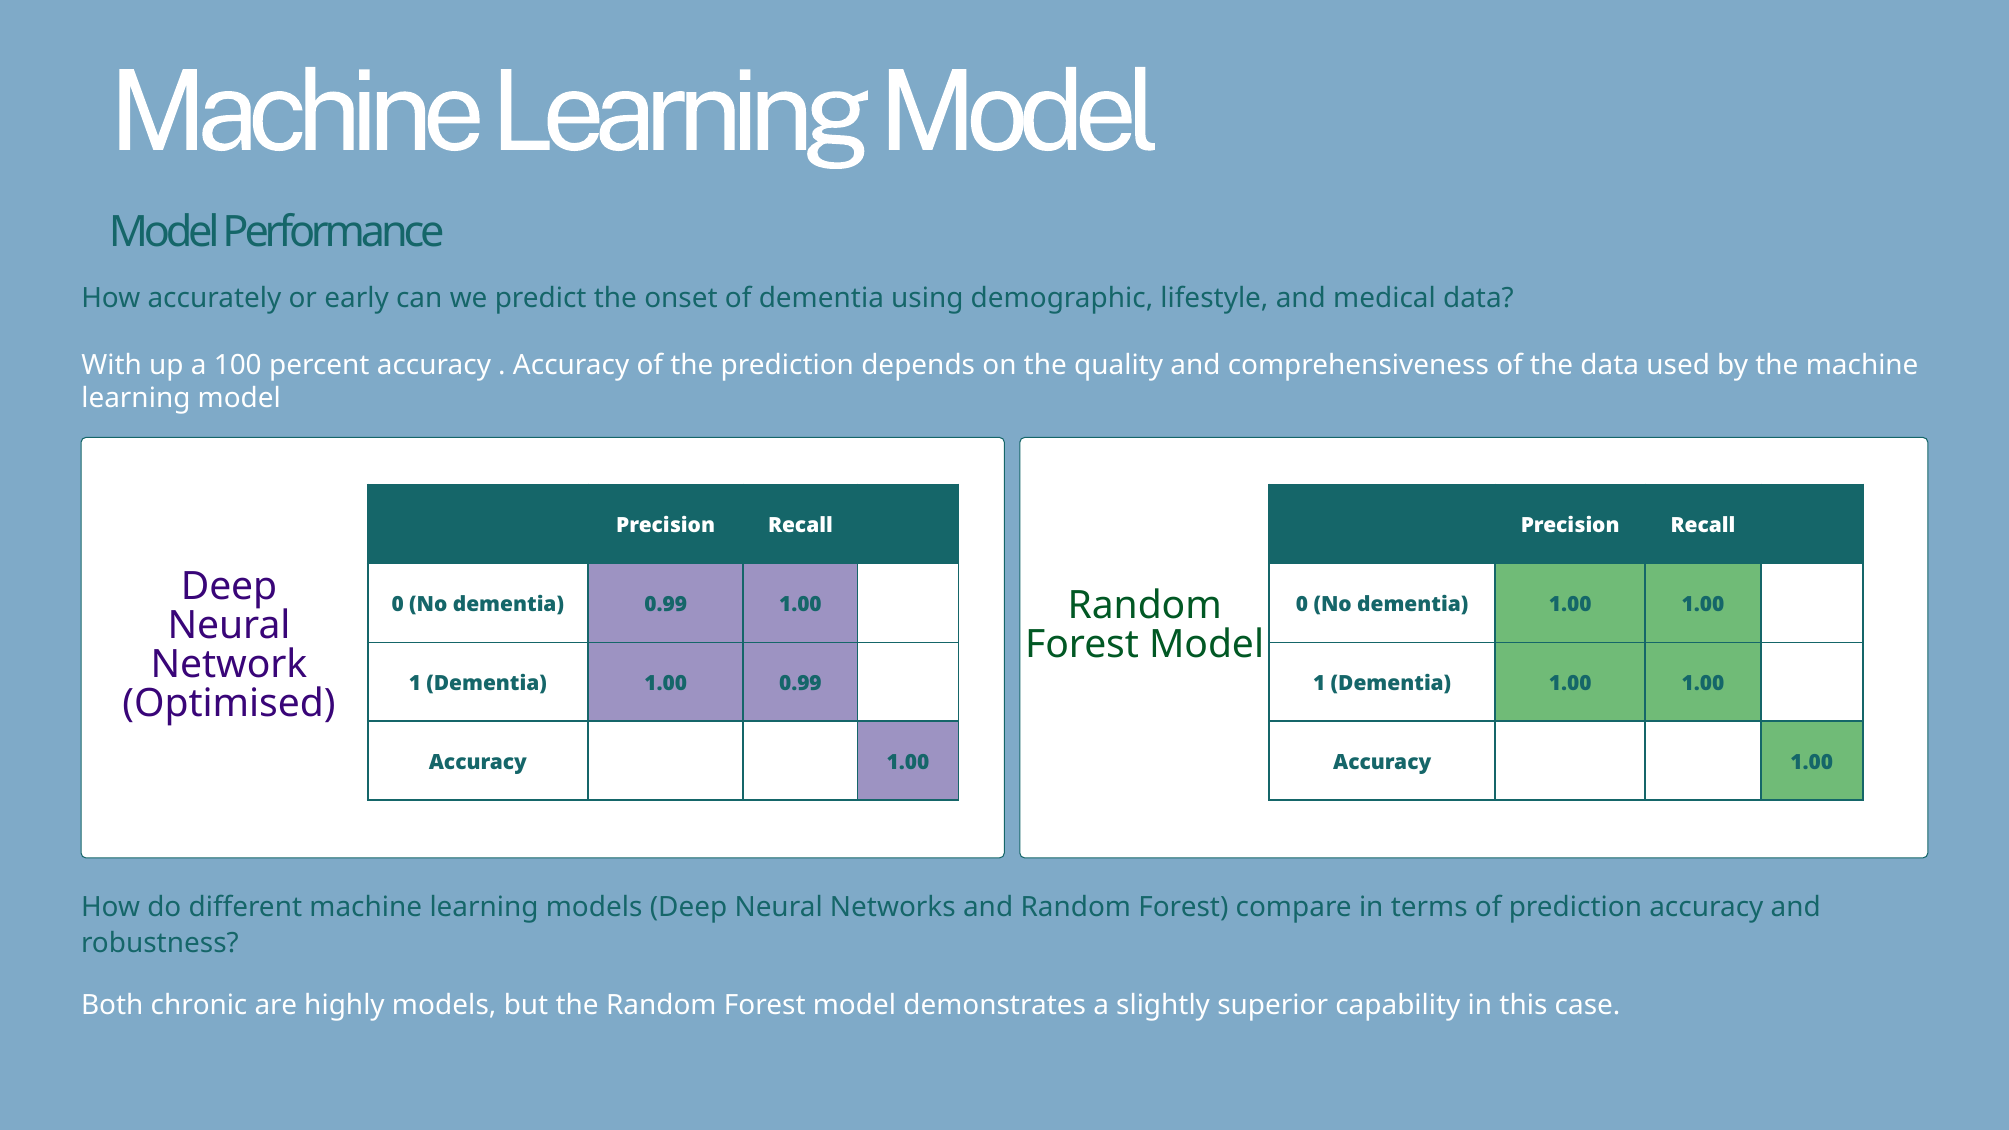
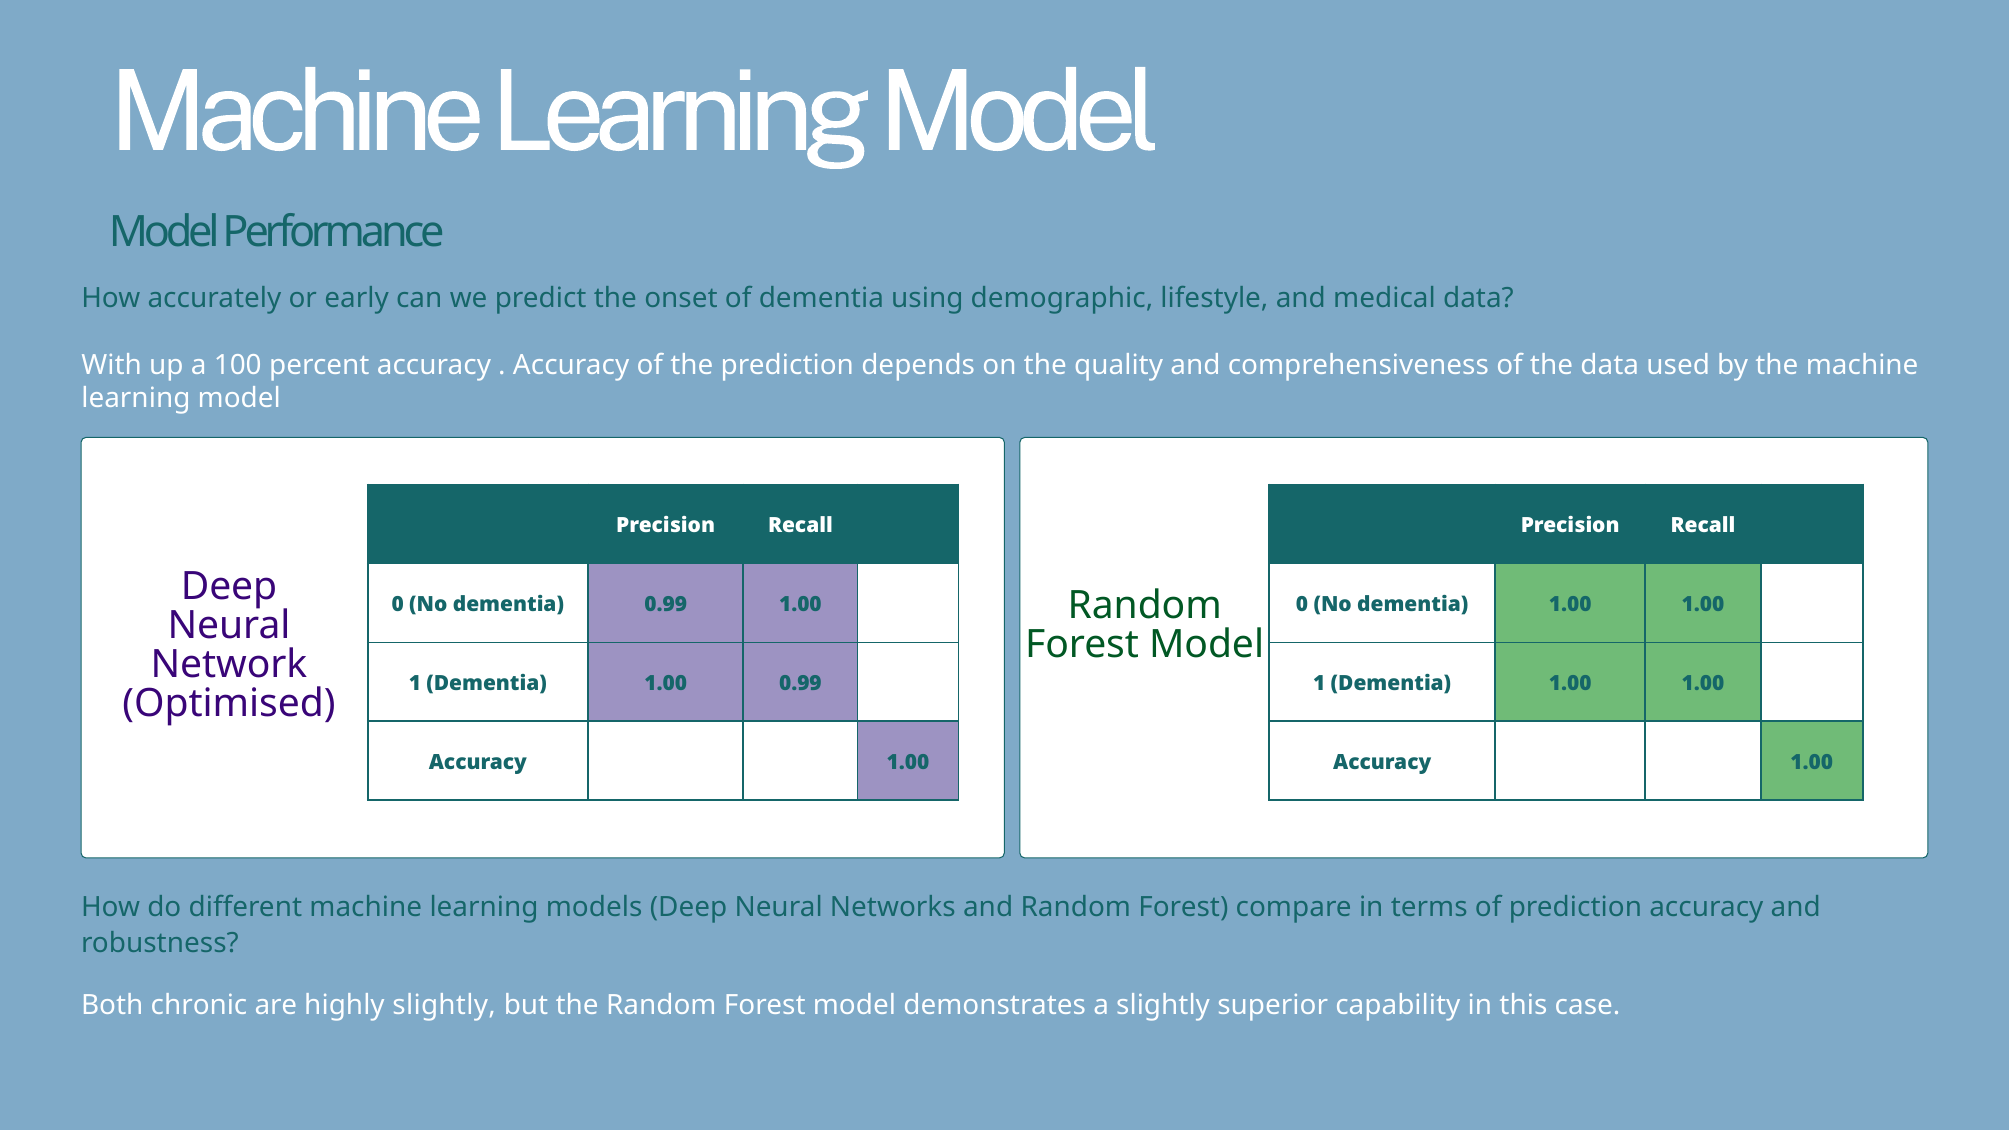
highly models: models -> slightly
